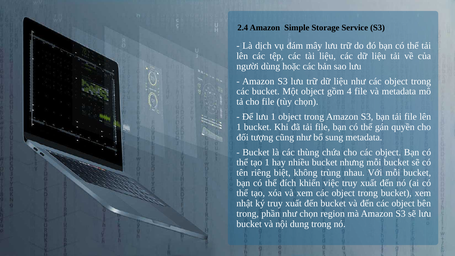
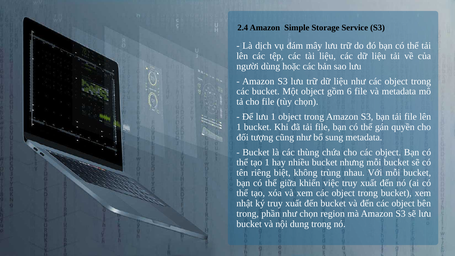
4: 4 -> 6
đích: đích -> giữa
